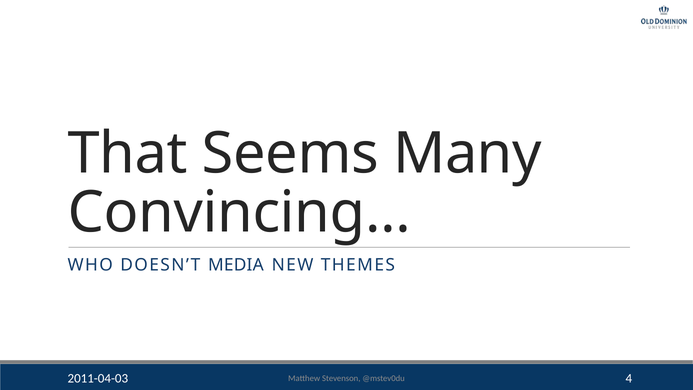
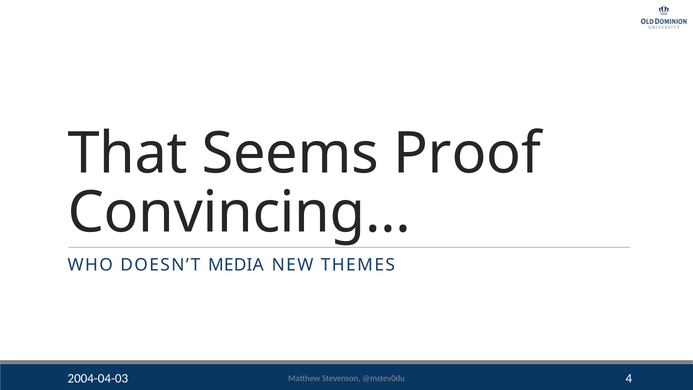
Many: Many -> Proof
2011-04-03: 2011-04-03 -> 2004-04-03
